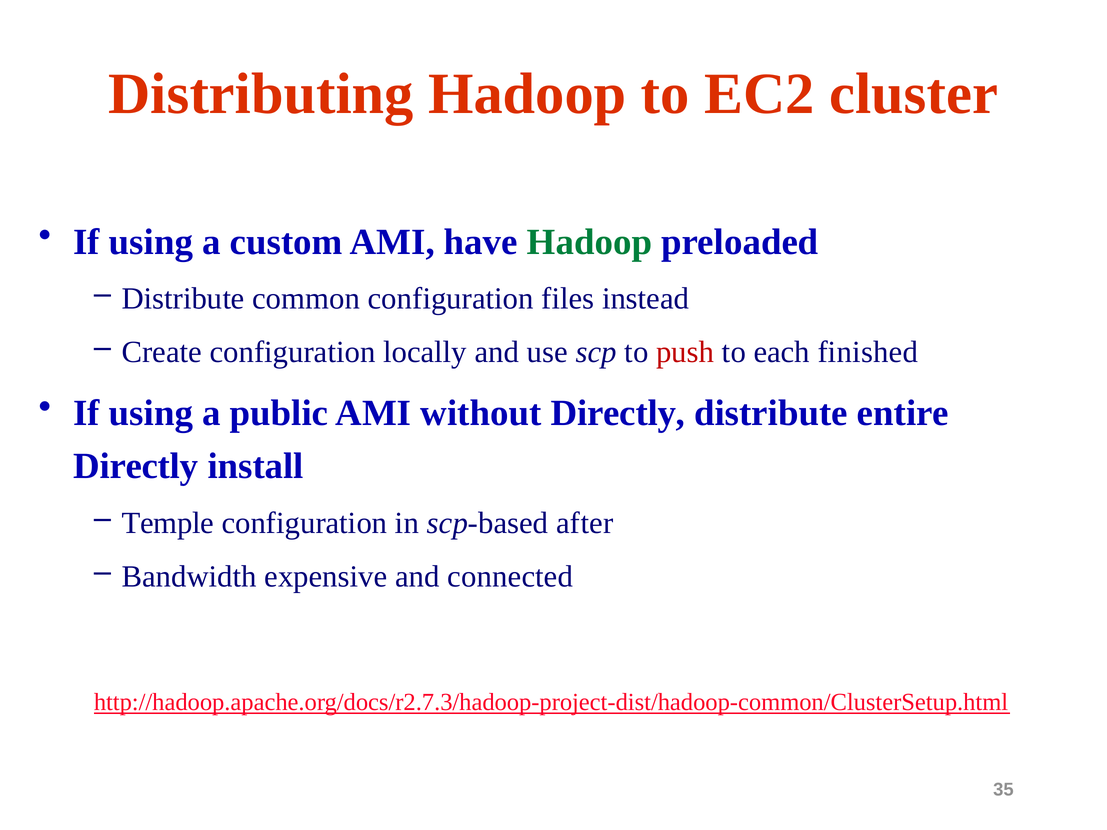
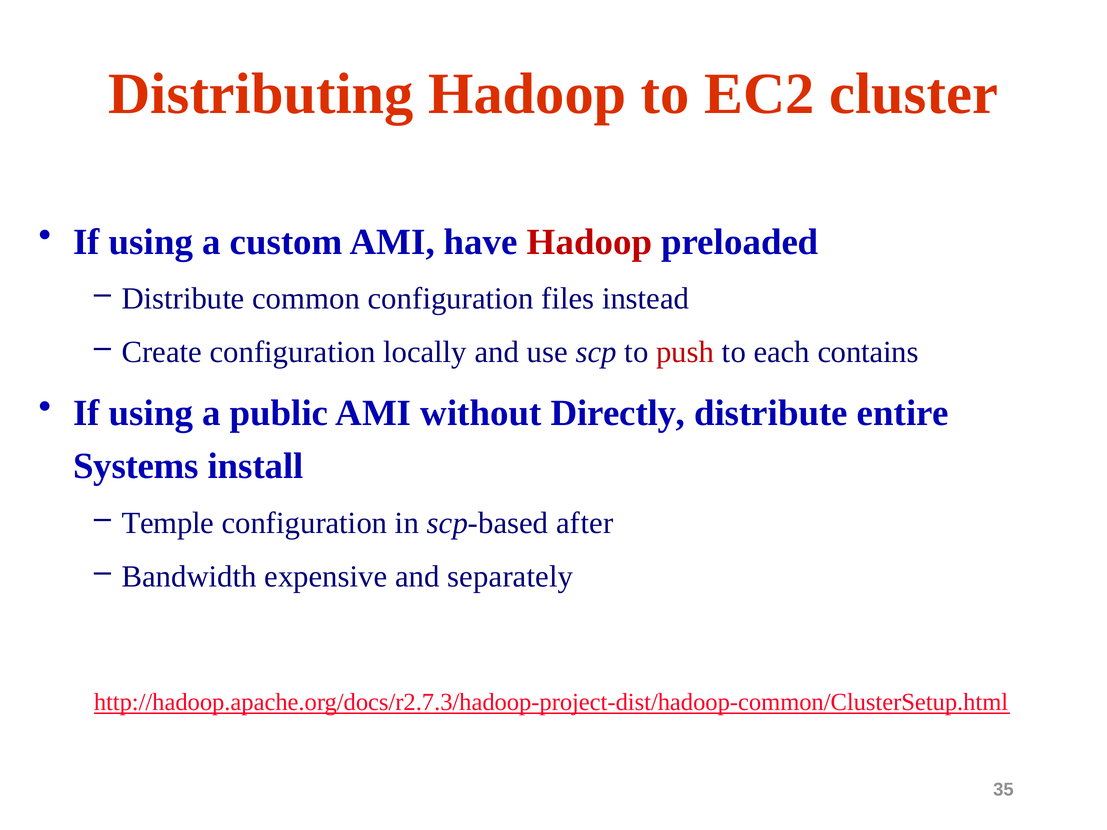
Hadoop at (590, 242) colour: green -> red
finished: finished -> contains
Directly at (136, 466): Directly -> Systems
connected: connected -> separately
